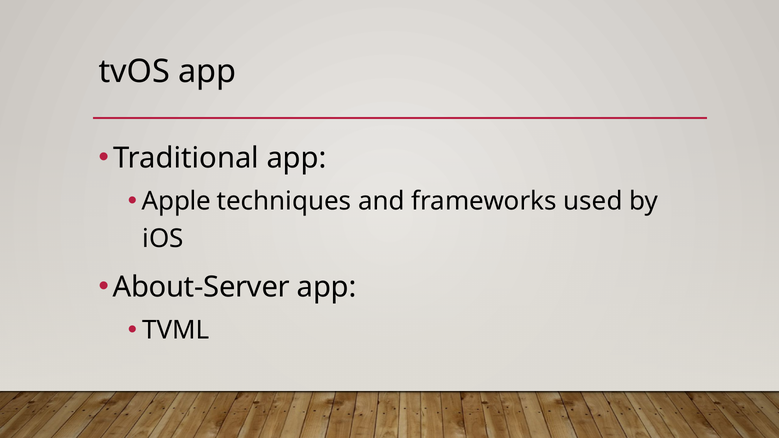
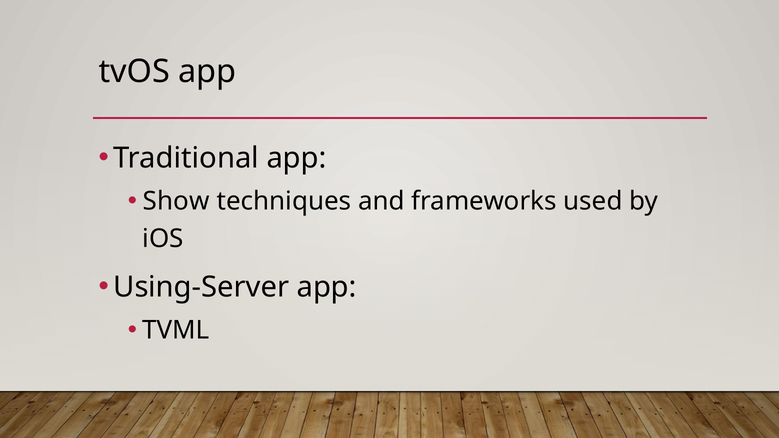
Apple: Apple -> Show
About-Server: About-Server -> Using-Server
